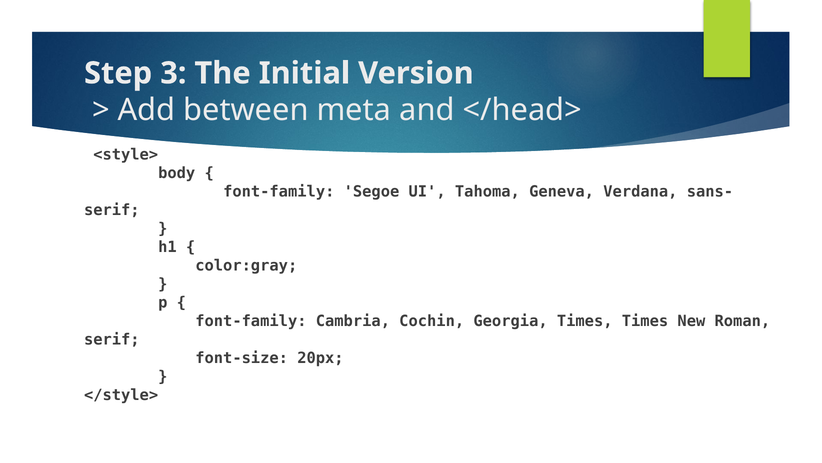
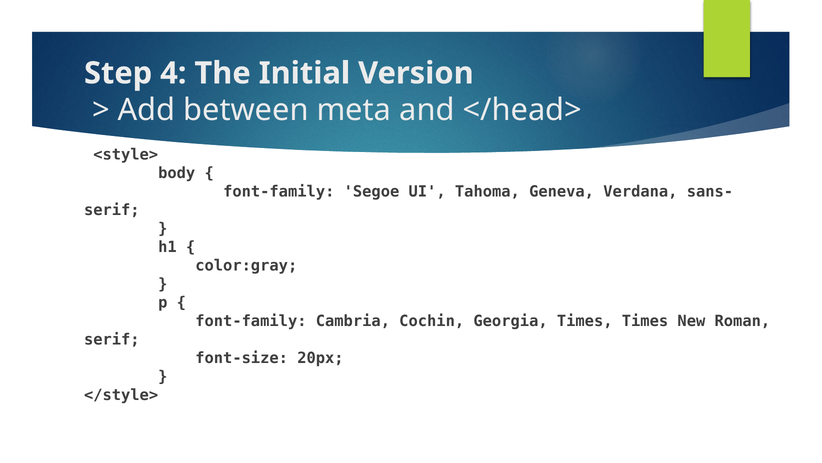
3: 3 -> 4
